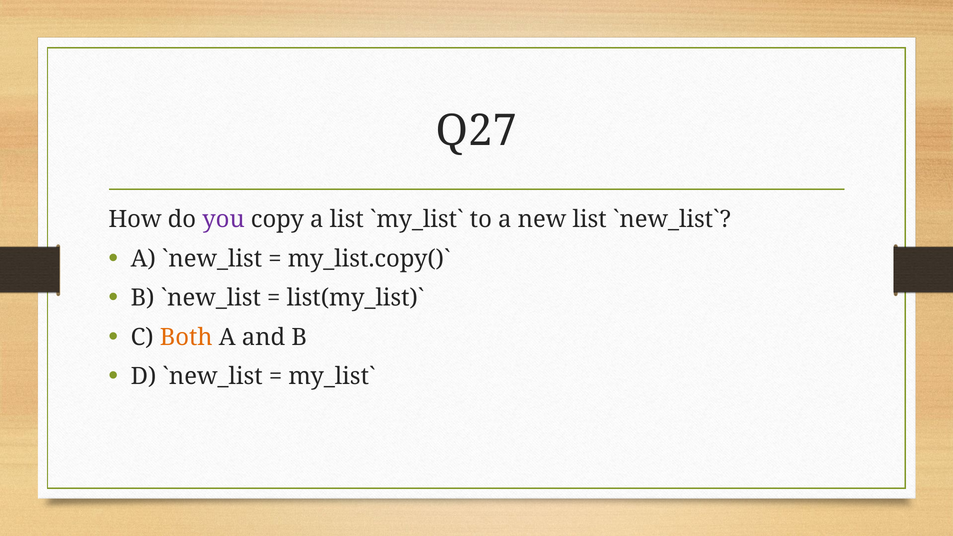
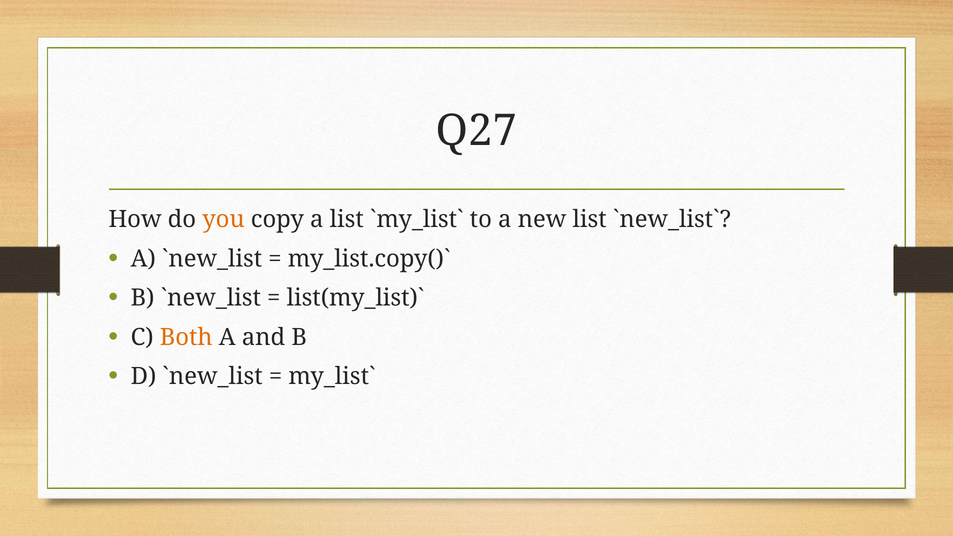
you colour: purple -> orange
